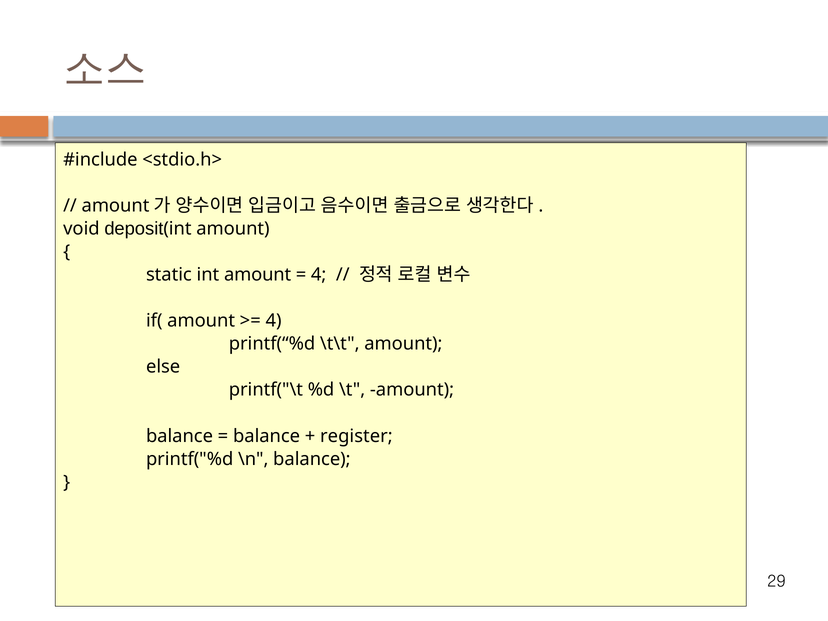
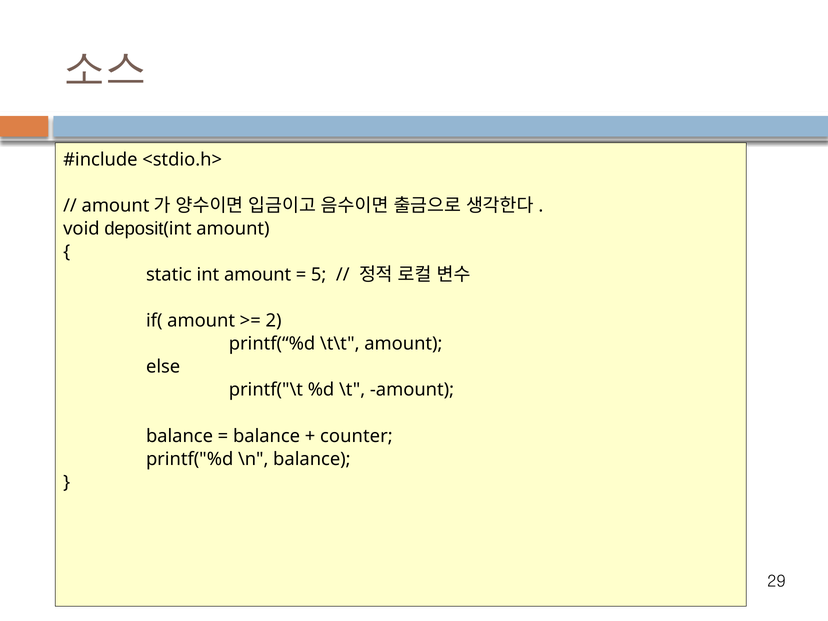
4 at (319, 275): 4 -> 5
4 at (274, 321): 4 -> 2
register: register -> counter
